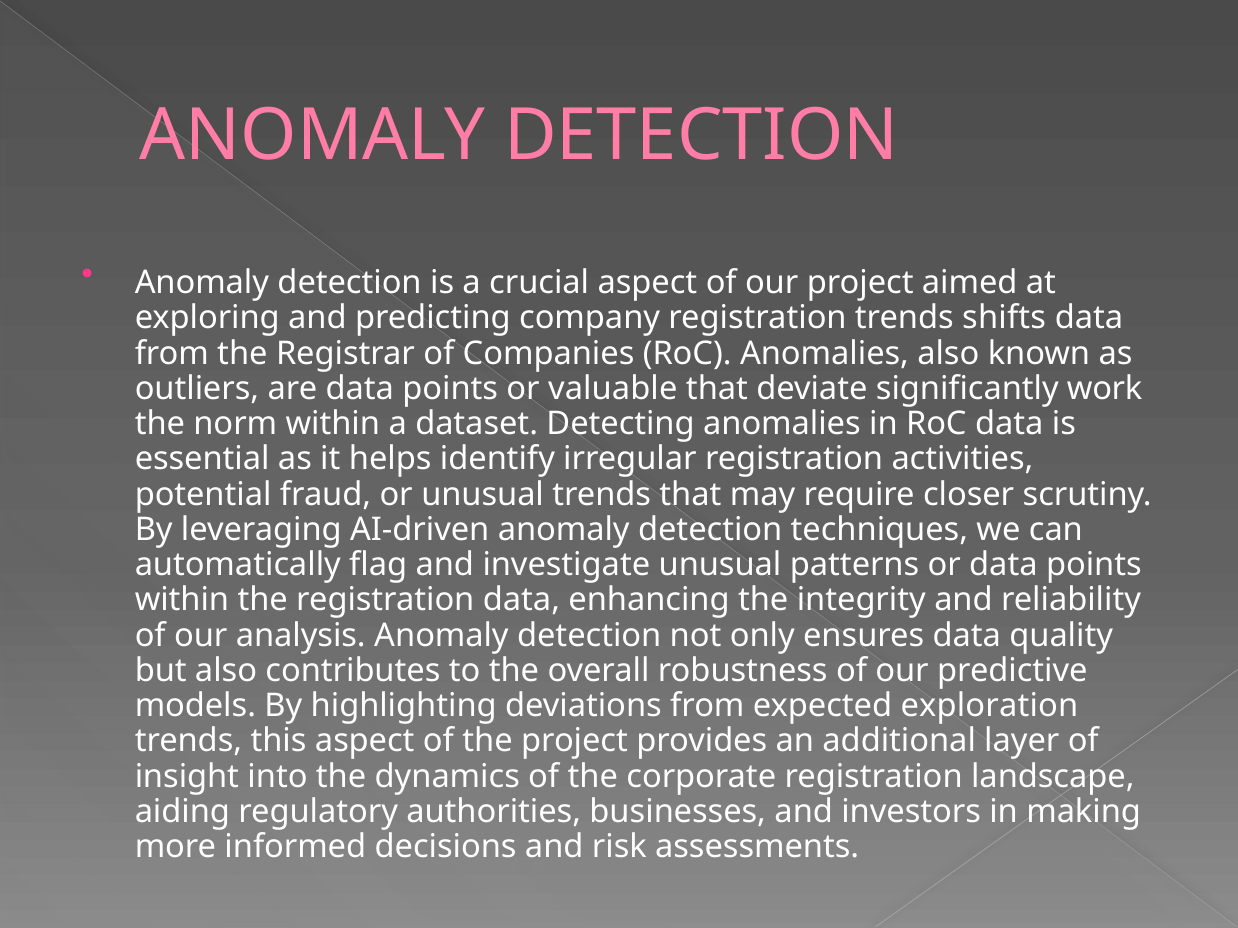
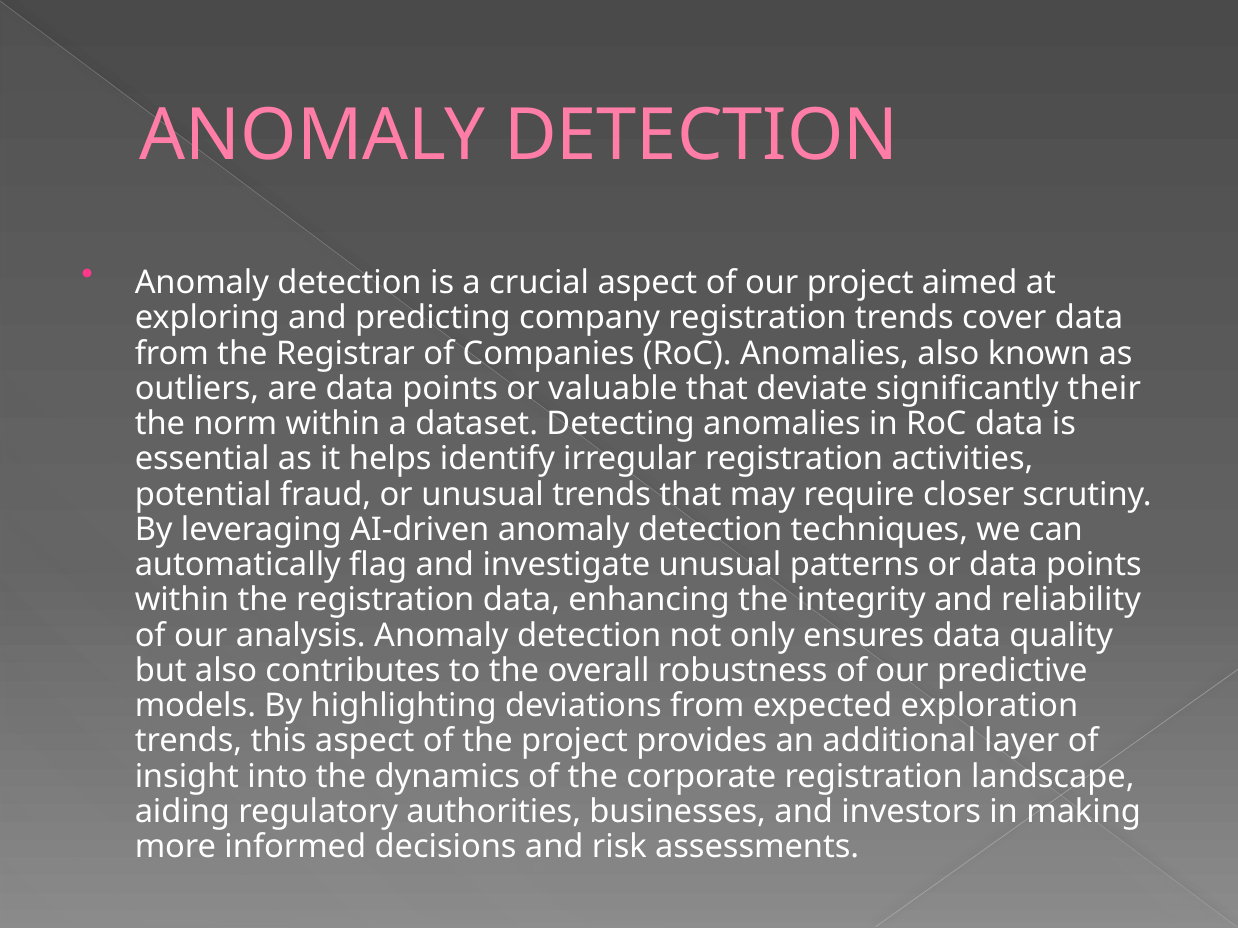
shifts: shifts -> cover
work: work -> their
